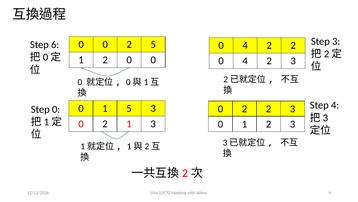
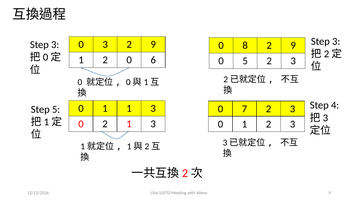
0 at (105, 44): 0 -> 3
5 at (153, 44): 5 -> 9
6 at (55, 45): 6 -> 3
4 at (245, 45): 4 -> 8
2 at (293, 45): 2 -> 9
2 0 0: 0 -> 6
4 at (245, 61): 4 -> 5
1 5: 5 -> 1
2 at (245, 109): 2 -> 7
Step 0: 0 -> 5
